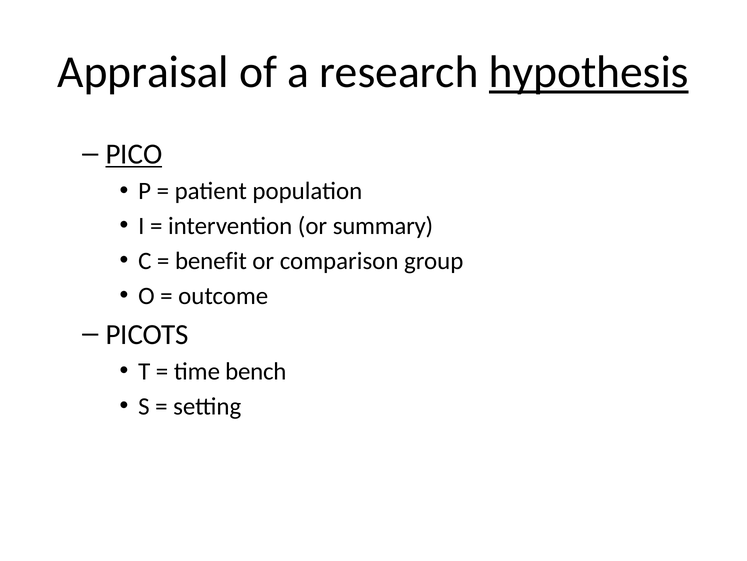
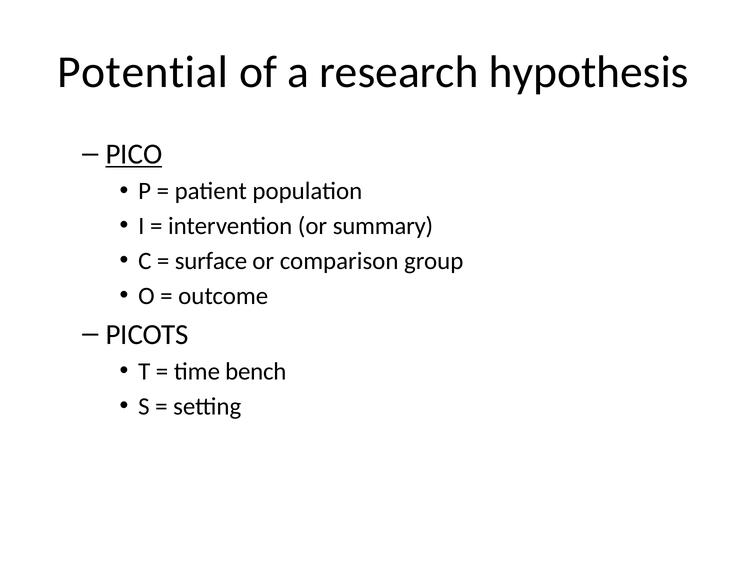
Appraisal: Appraisal -> Potential
hypothesis underline: present -> none
benefit: benefit -> surface
